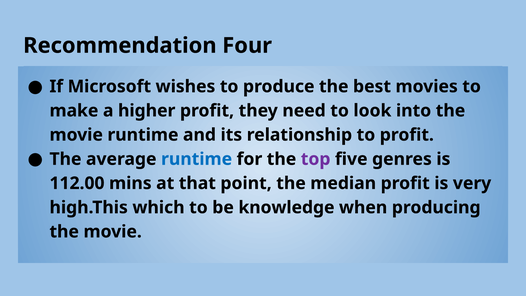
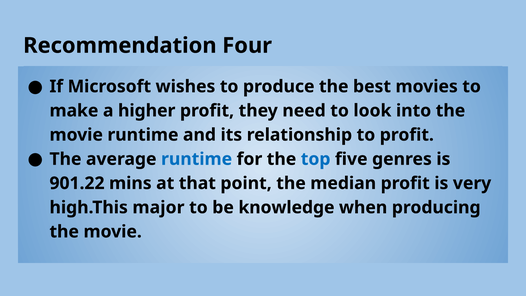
top colour: purple -> blue
112.00: 112.00 -> 901.22
which: which -> major
